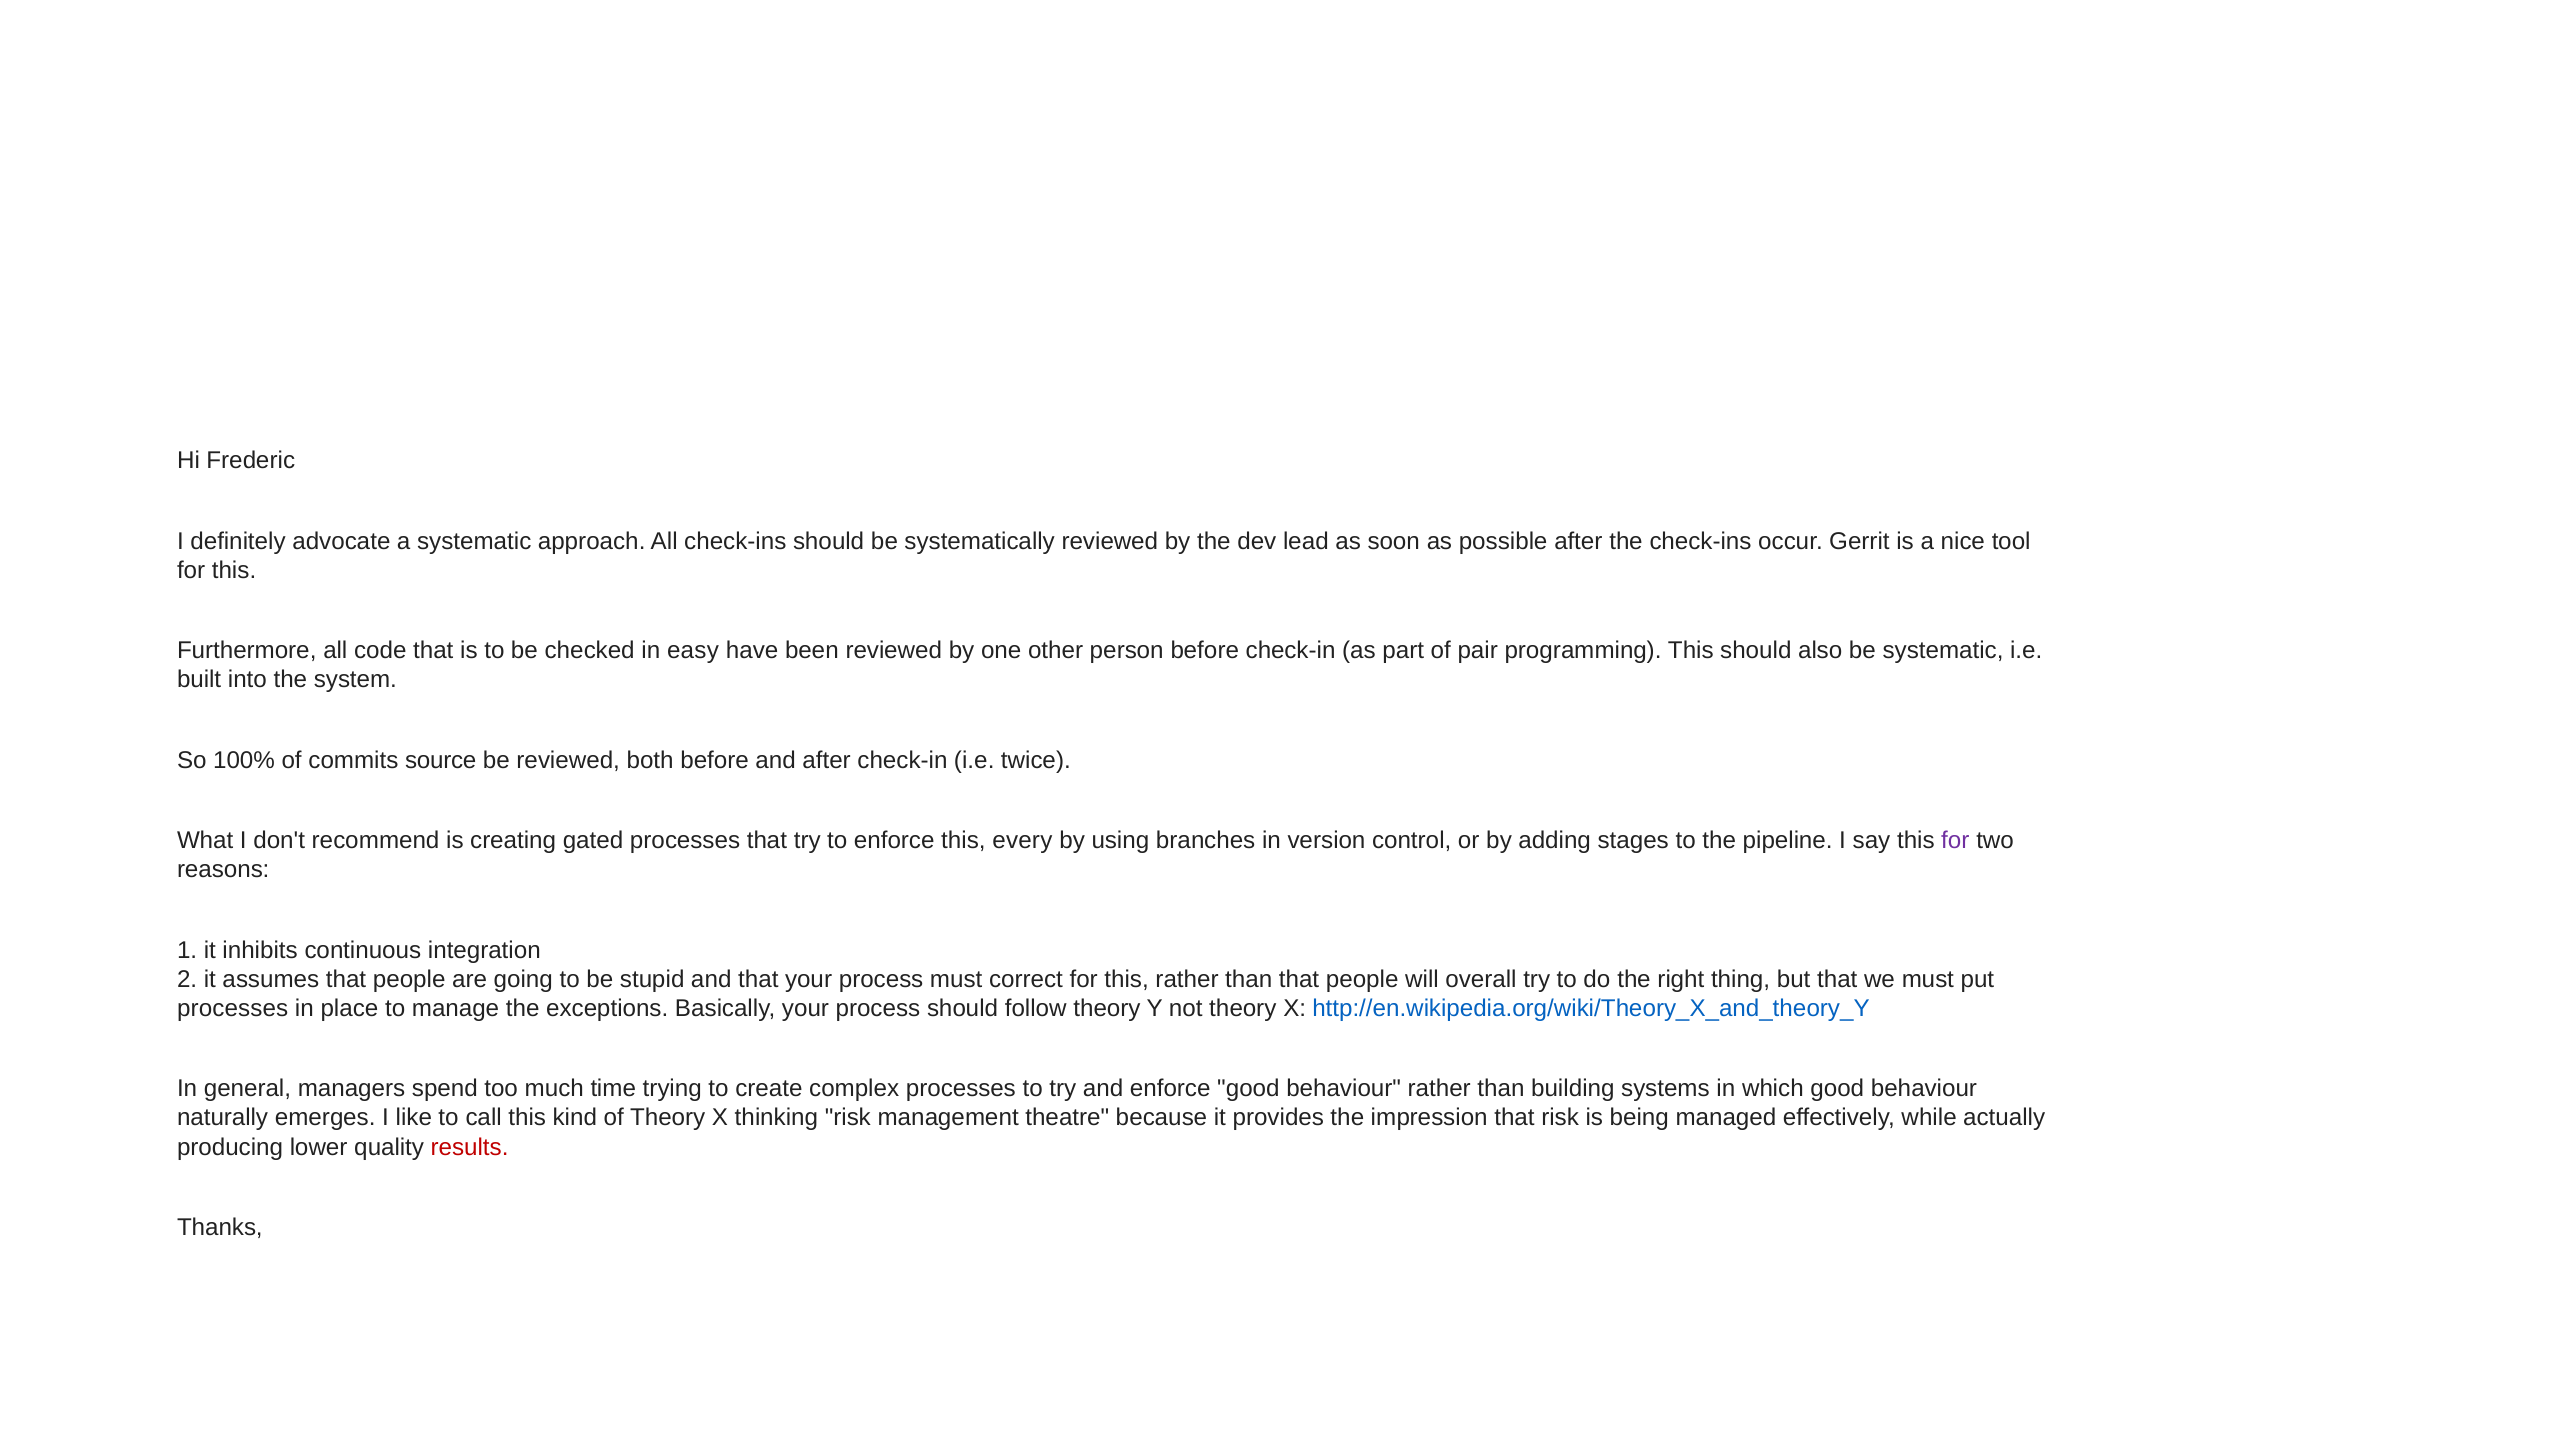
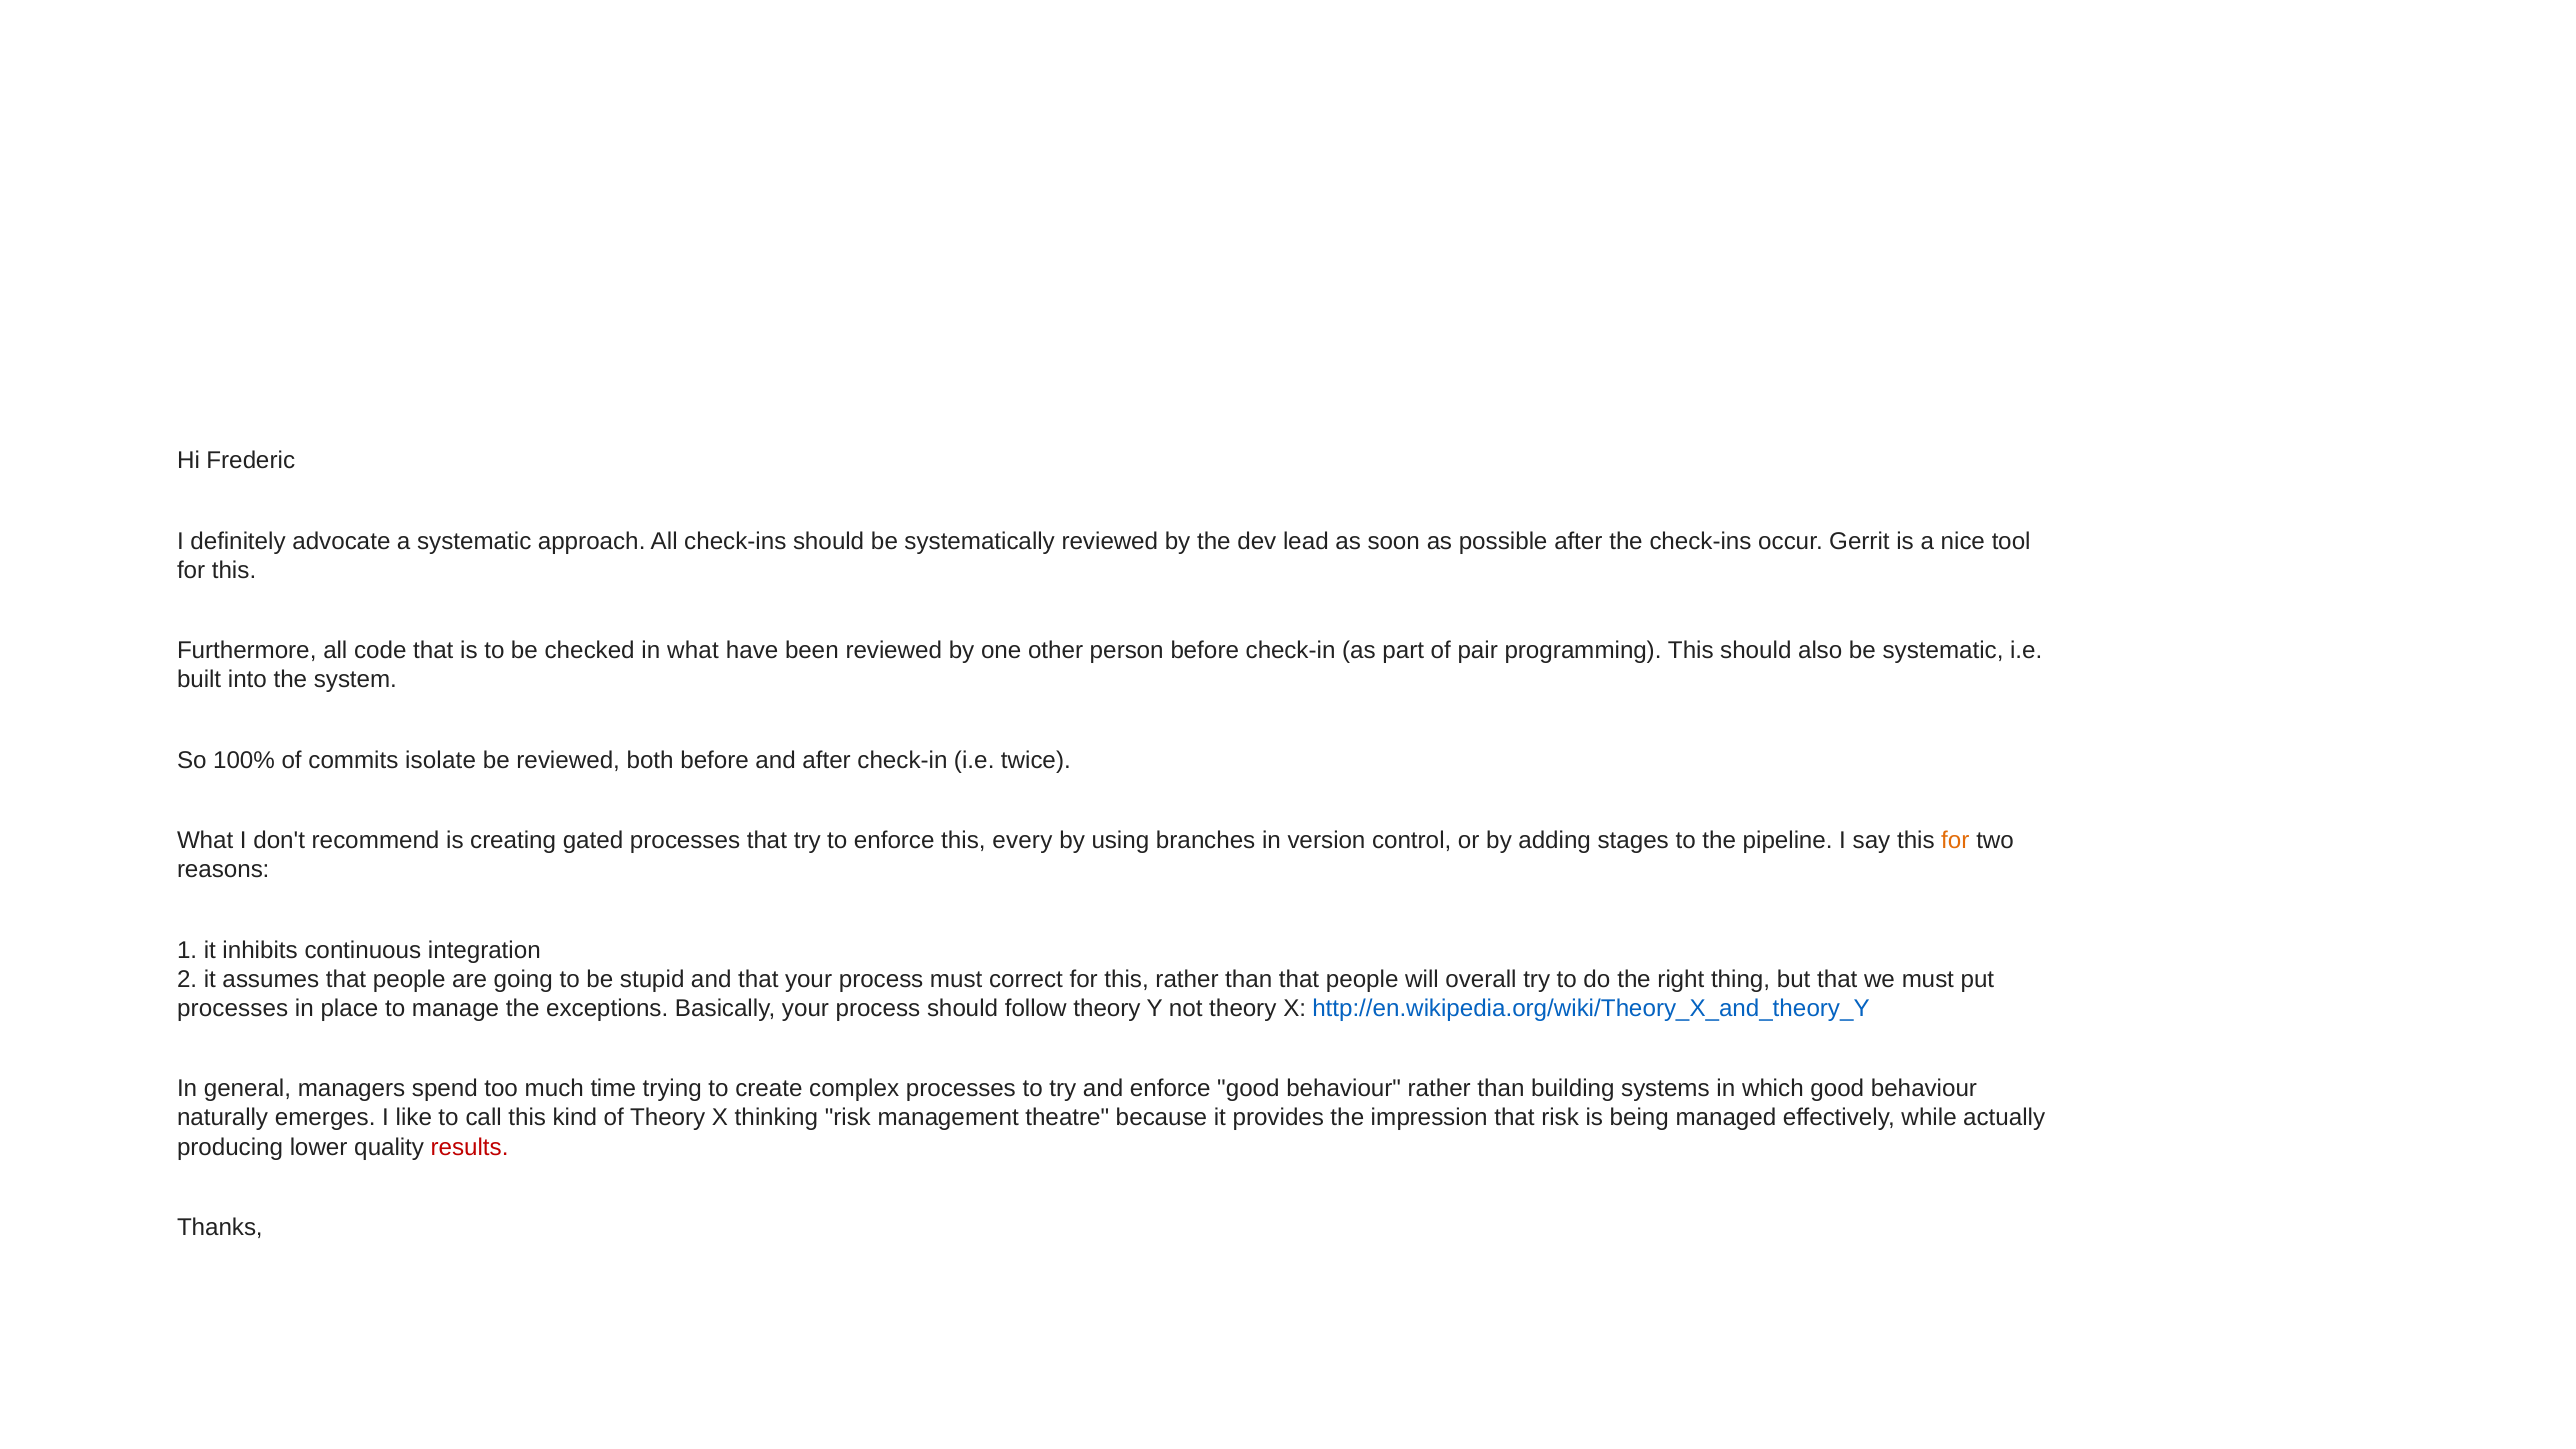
in easy: easy -> what
source: source -> isolate
for at (1955, 841) colour: purple -> orange
